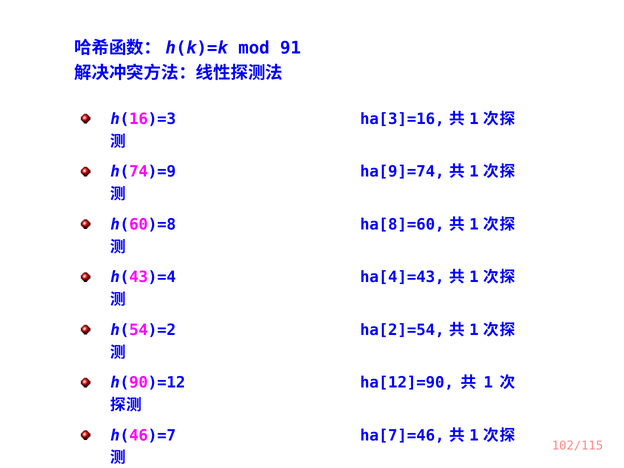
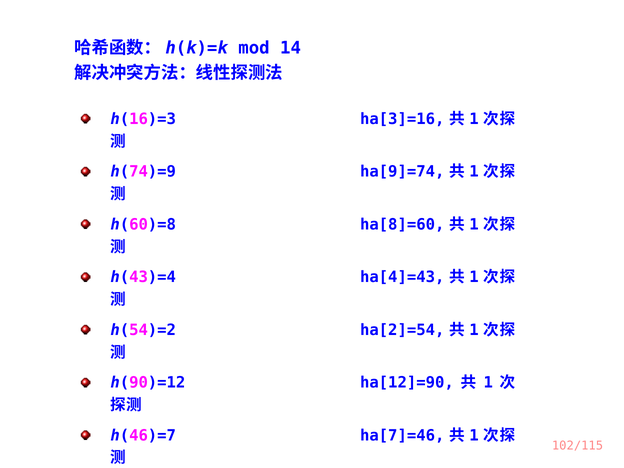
91: 91 -> 14
